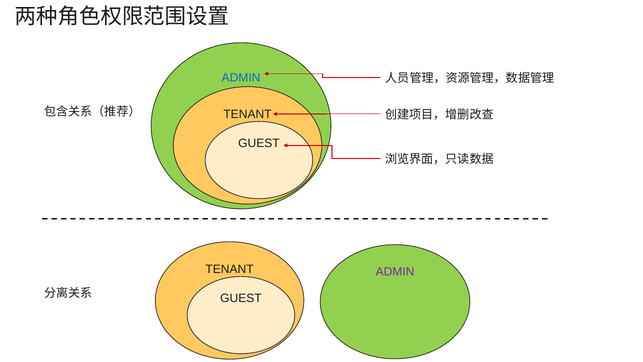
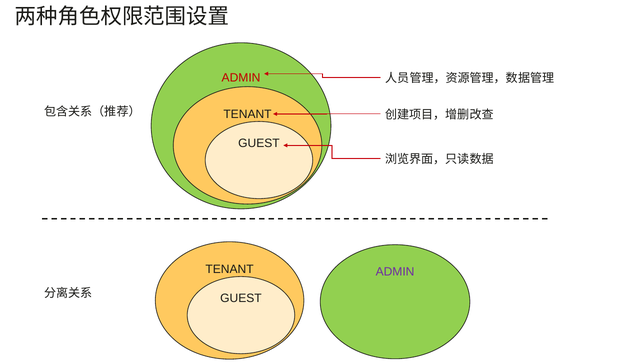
ADMIN at (241, 77) colour: blue -> red
